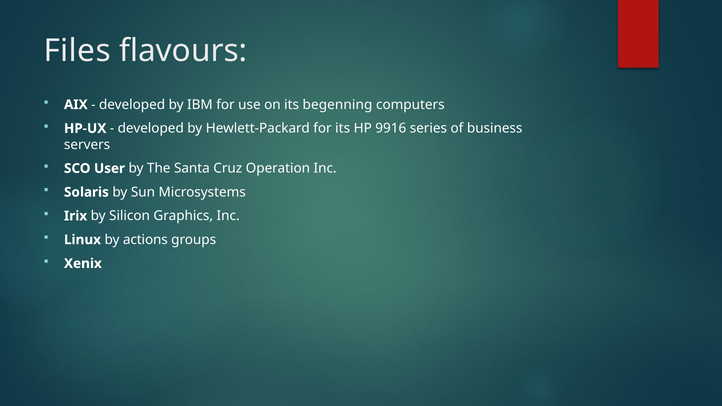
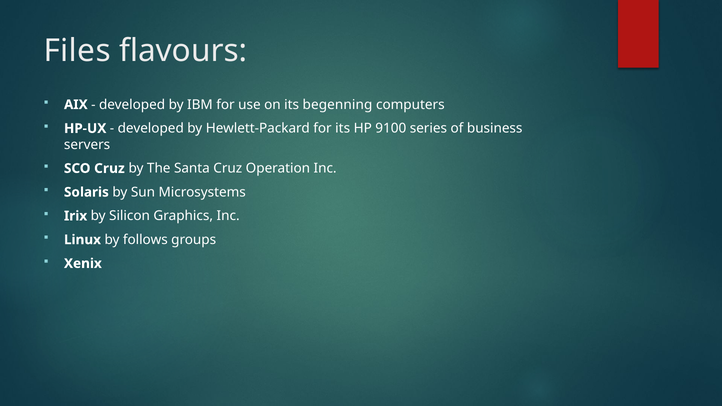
9916: 9916 -> 9100
SCO User: User -> Cruz
actions: actions -> follows
